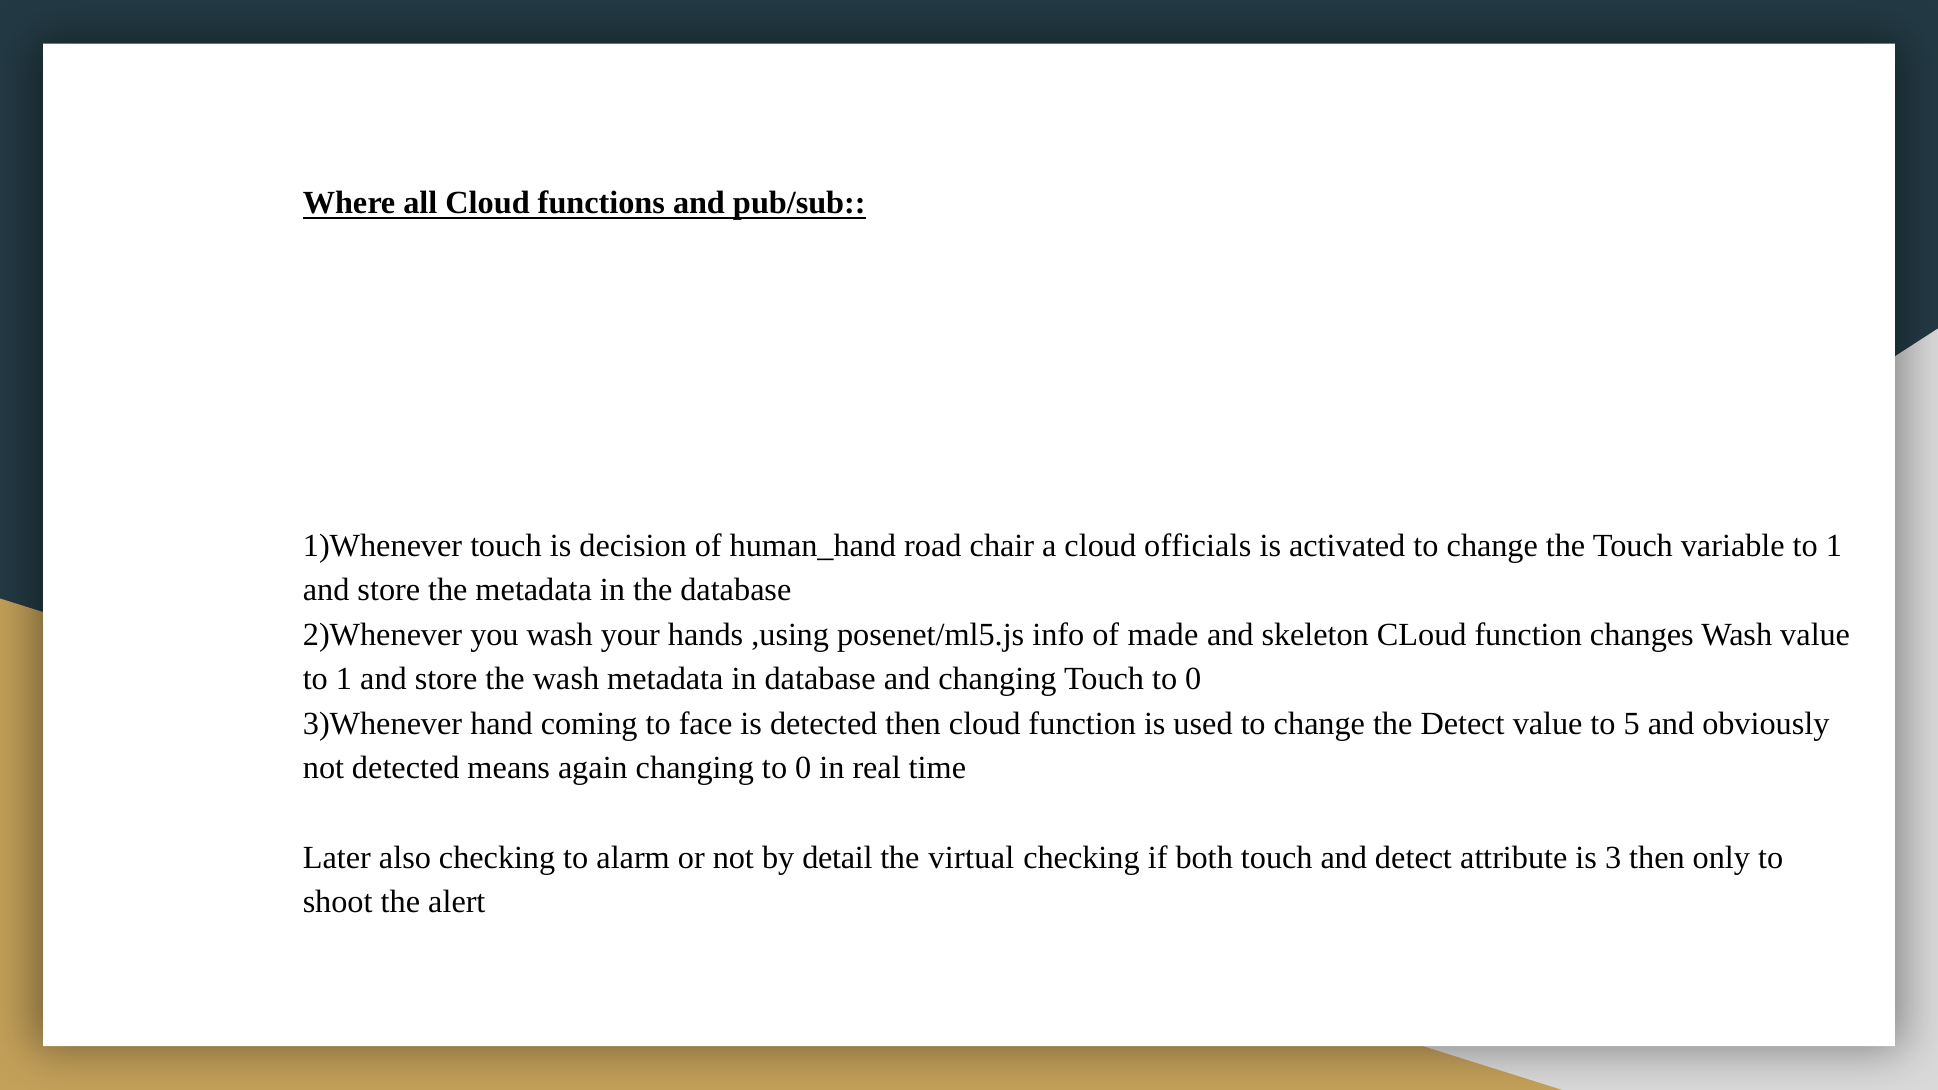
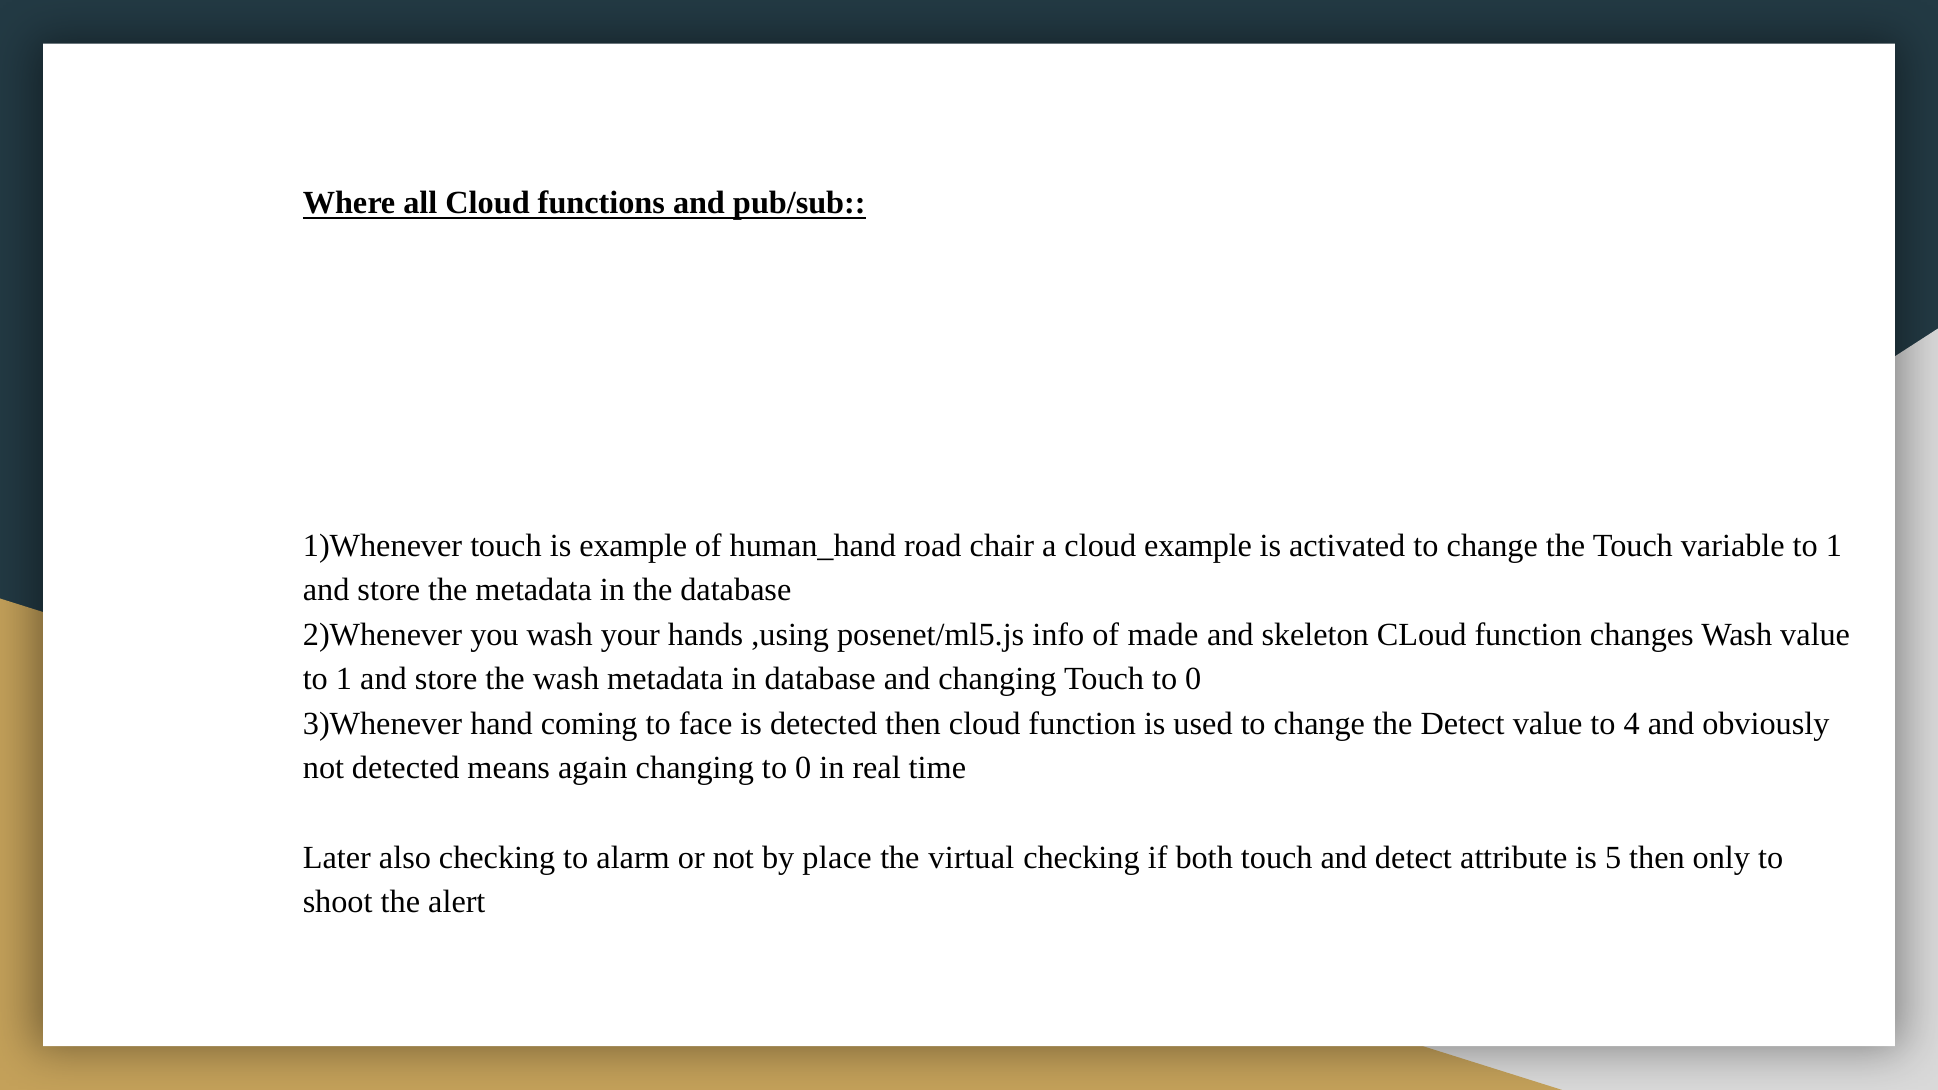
is decision: decision -> example
cloud officials: officials -> example
5: 5 -> 4
detail: detail -> place
3: 3 -> 5
